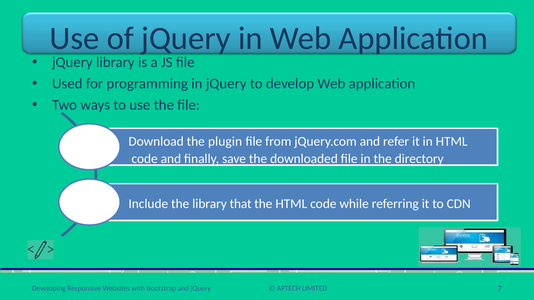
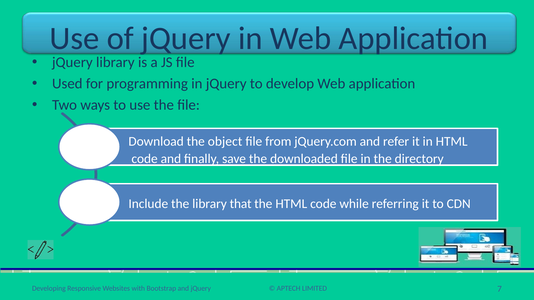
plugin: plugin -> object
